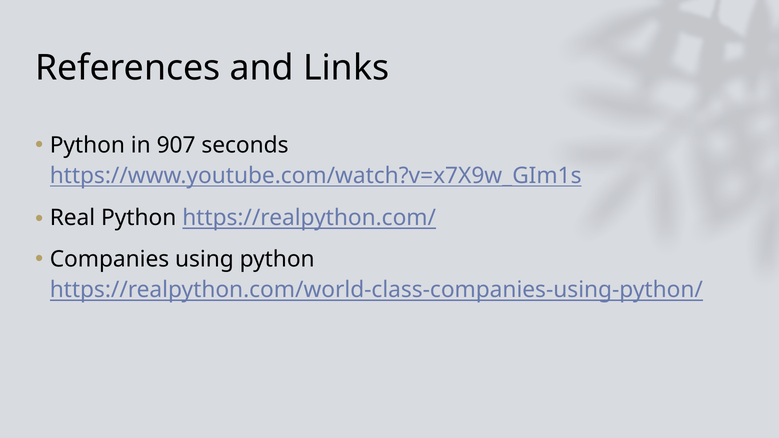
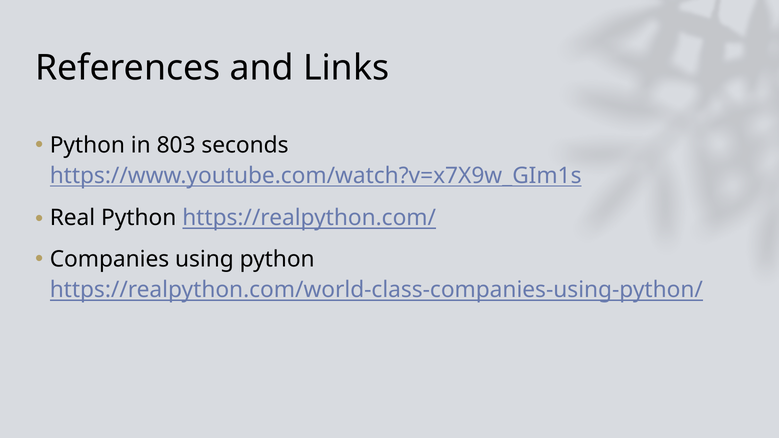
907: 907 -> 803
